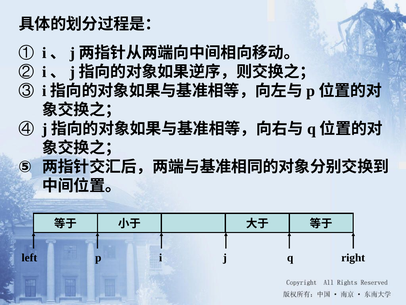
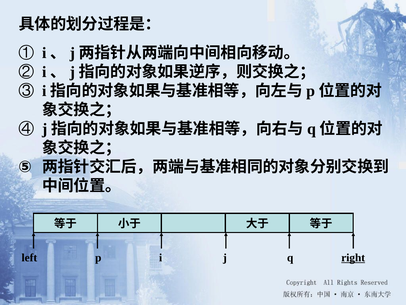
right underline: none -> present
